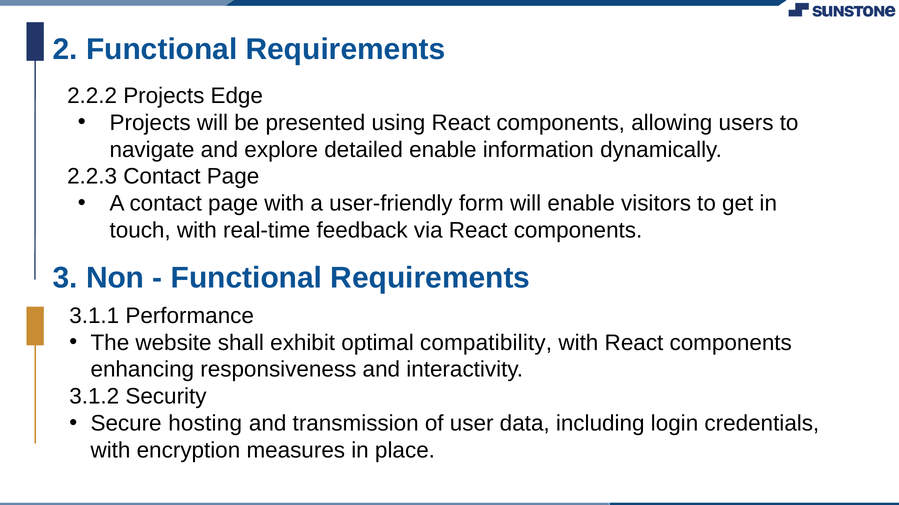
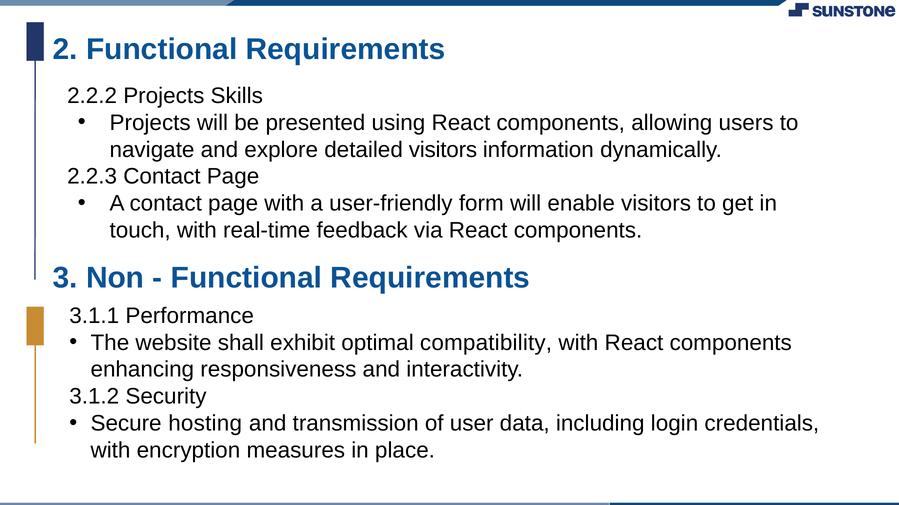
Edge: Edge -> Skills
detailed enable: enable -> visitors
